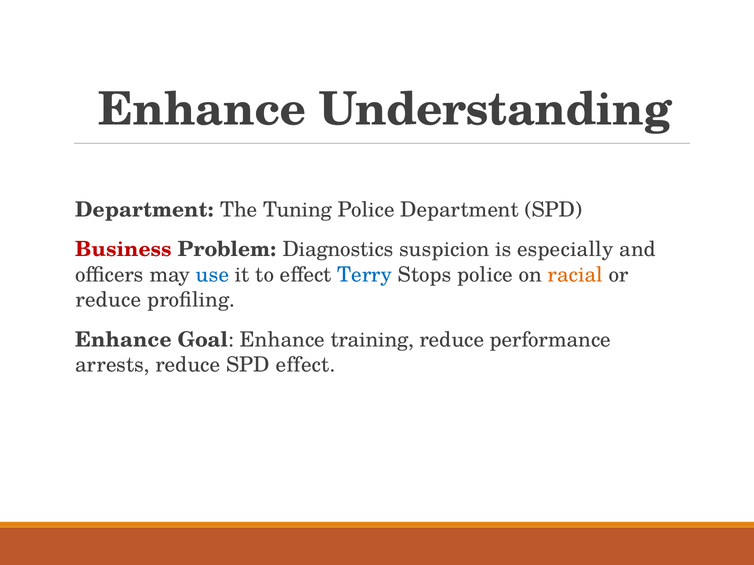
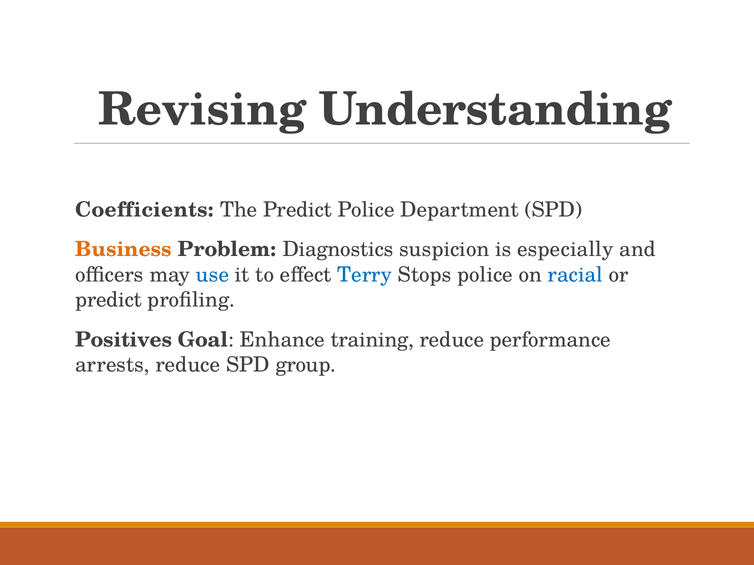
Enhance at (202, 110): Enhance -> Revising
Department at (145, 210): Department -> Coefficients
The Tuning: Tuning -> Predict
Business colour: red -> orange
racial colour: orange -> blue
reduce at (108, 300): reduce -> predict
Enhance at (123, 340): Enhance -> Positives
SPD effect: effect -> group
